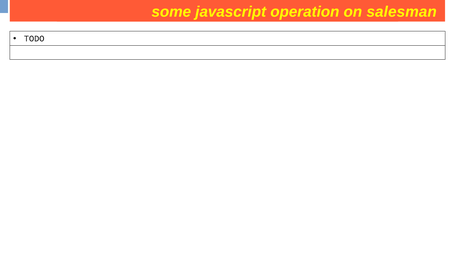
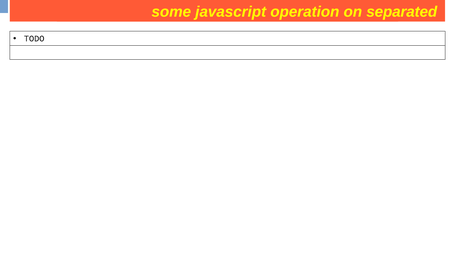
salesman: salesman -> separated
